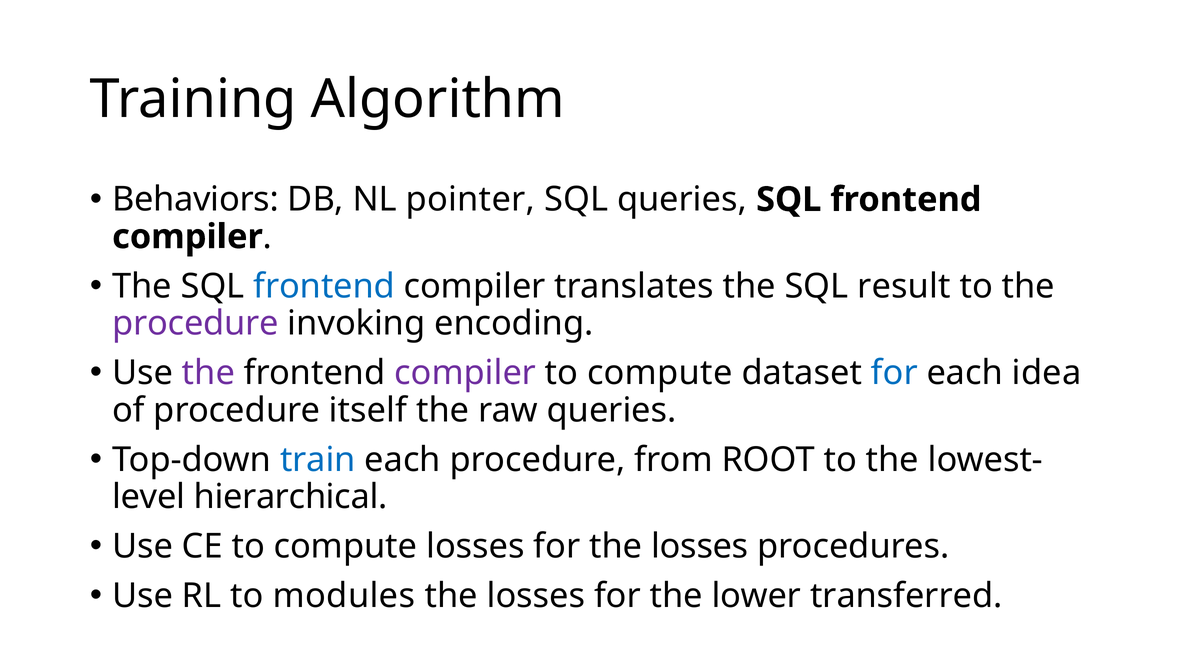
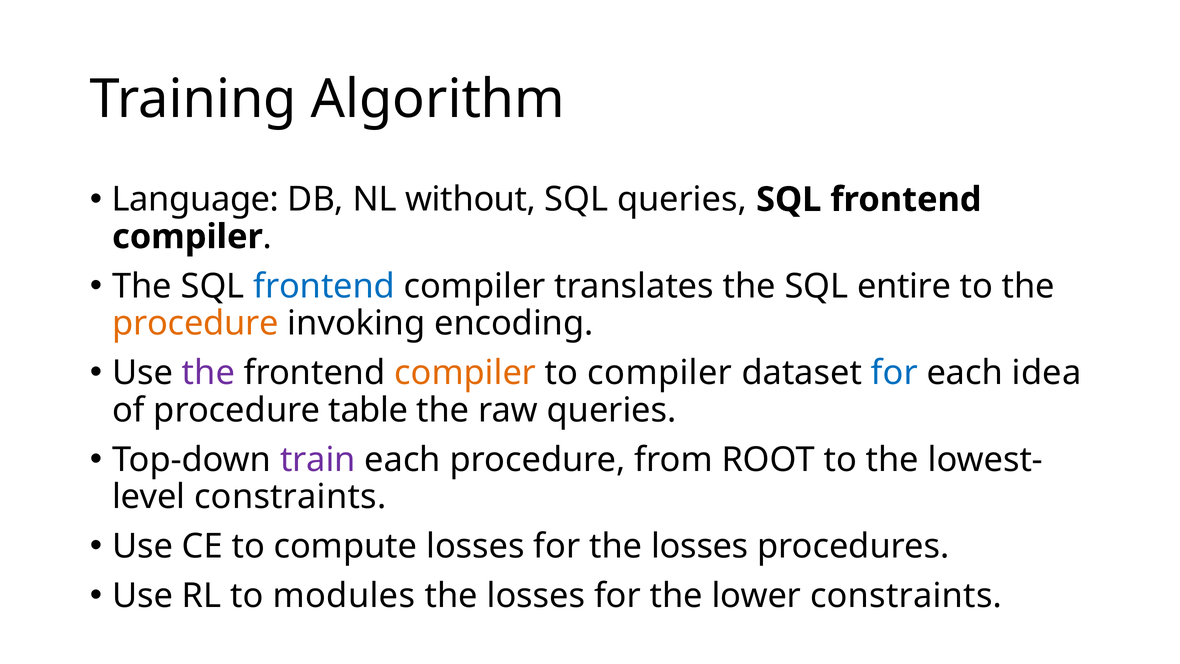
Behaviors: Behaviors -> Language
pointer: pointer -> without
result: result -> entire
procedure at (195, 323) colour: purple -> orange
compiler at (465, 373) colour: purple -> orange
compute at (660, 373): compute -> compiler
itself: itself -> table
train colour: blue -> purple
hierarchical at (291, 497): hierarchical -> constraints
lower transferred: transferred -> constraints
